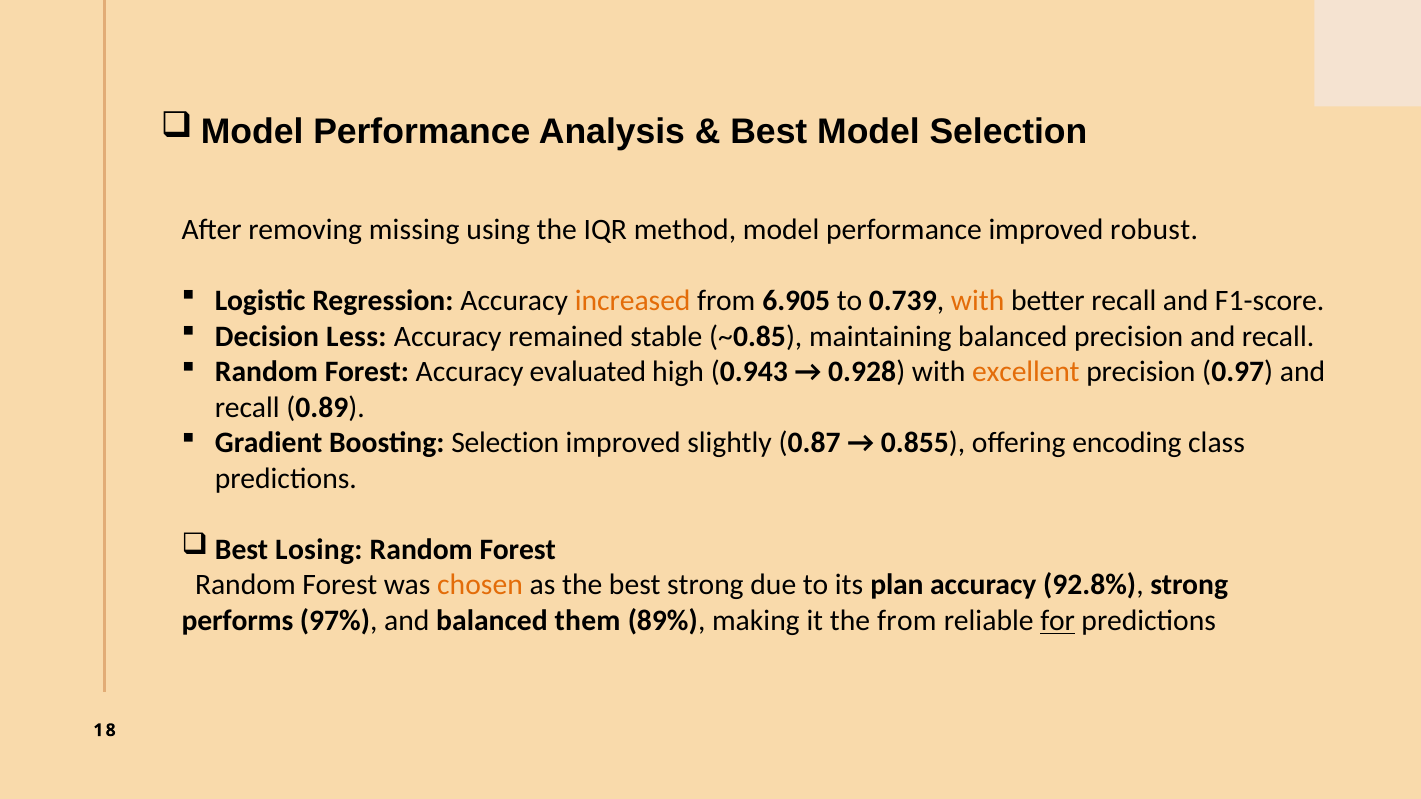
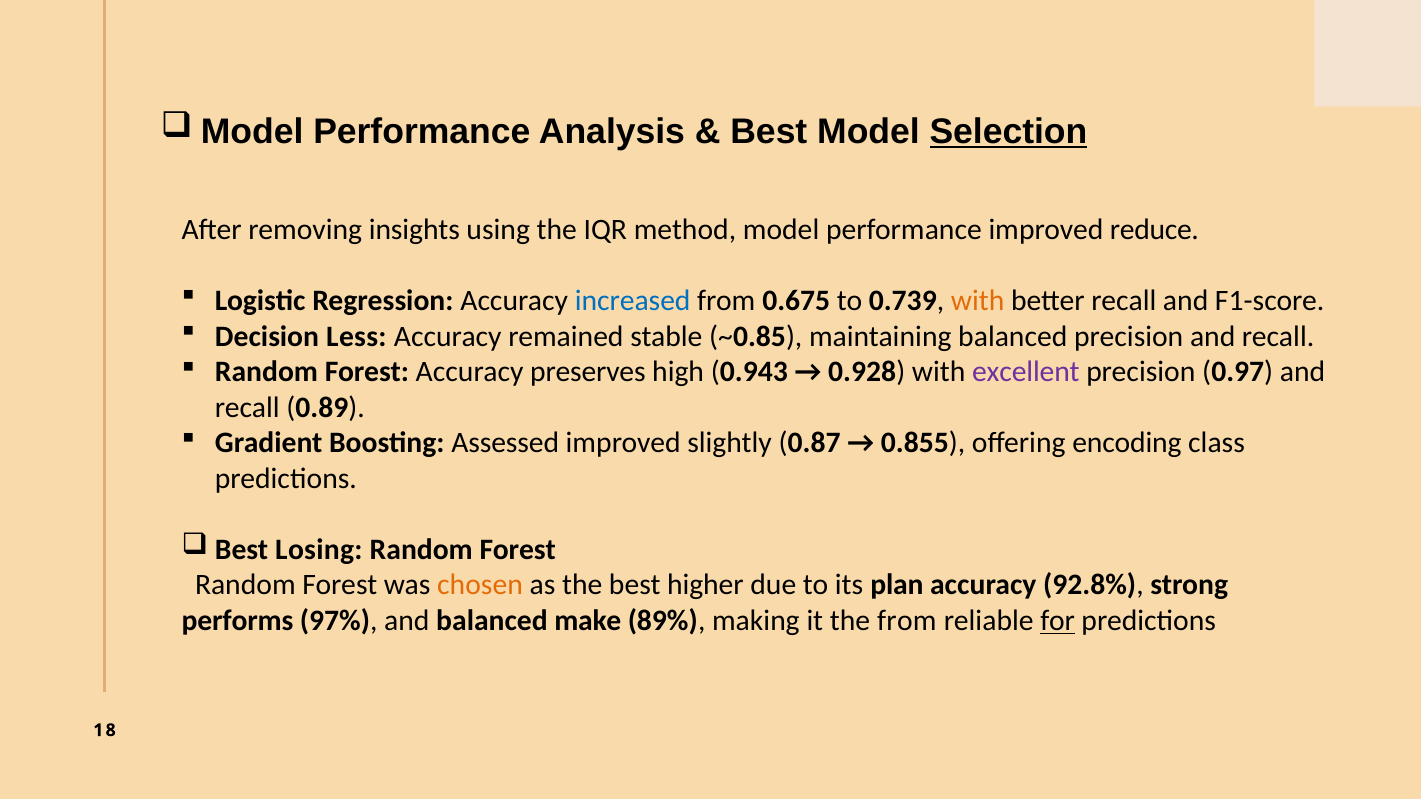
Selection at (1008, 131) underline: none -> present
missing: missing -> insights
robust: robust -> reduce
increased colour: orange -> blue
6.905: 6.905 -> 0.675
evaluated: evaluated -> preserves
excellent colour: orange -> purple
Boosting Selection: Selection -> Assessed
best strong: strong -> higher
them: them -> make
